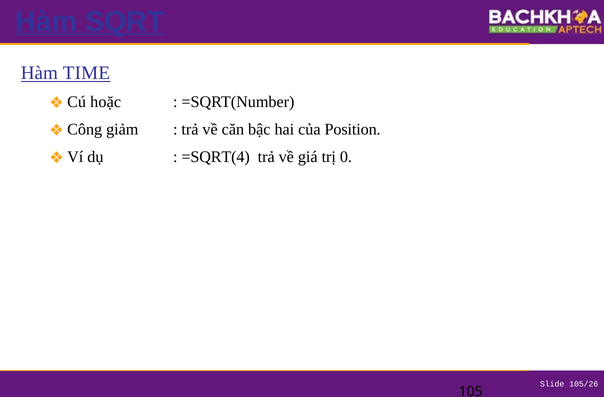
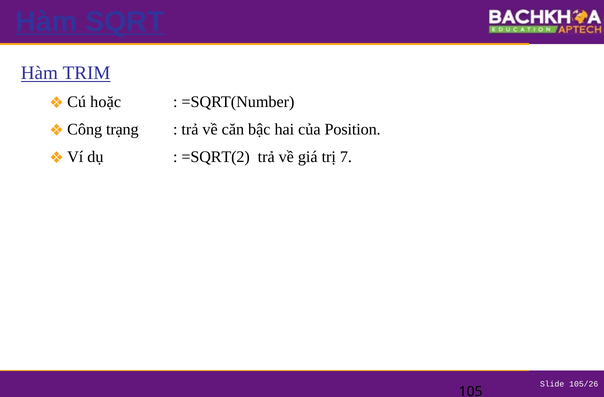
TIME: TIME -> TRIM
giảm: giảm -> trạng
=SQRT(4: =SQRT(4 -> =SQRT(2
0: 0 -> 7
